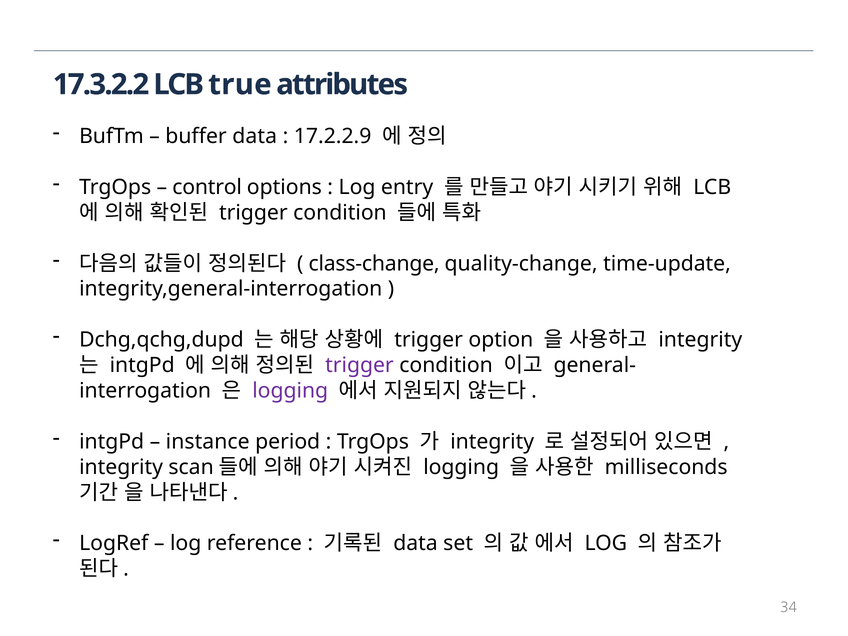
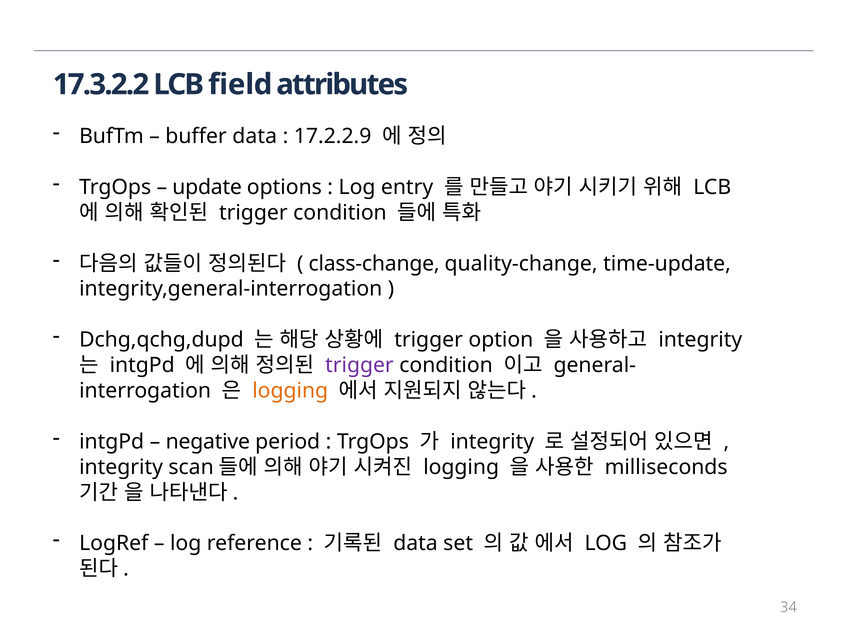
true: true -> field
control: control -> update
logging at (290, 391) colour: purple -> orange
instance: instance -> negative
